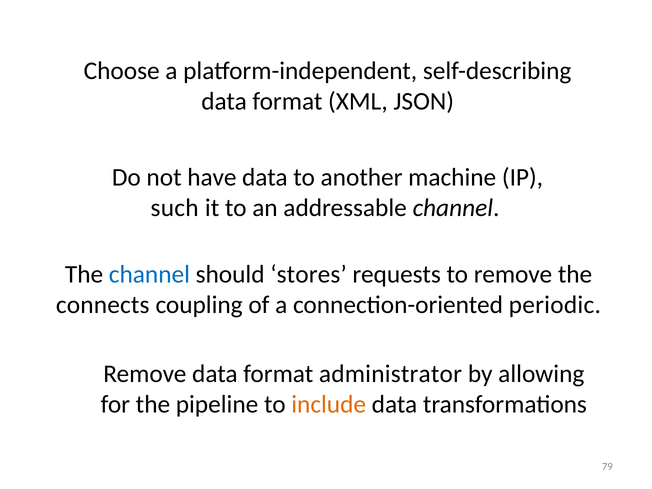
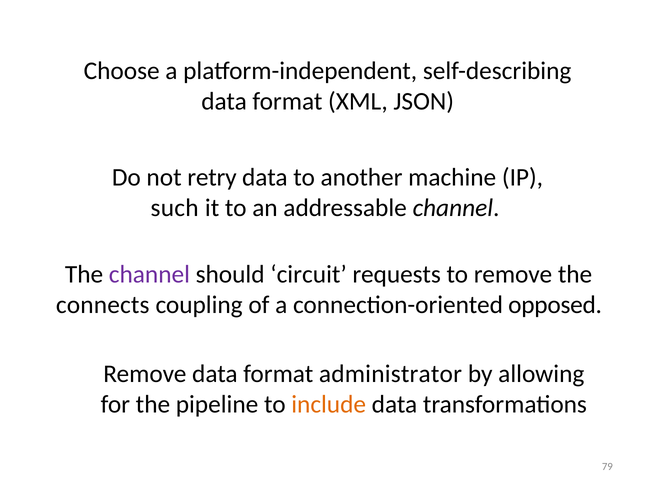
have: have -> retry
channel at (149, 274) colour: blue -> purple
stores: stores -> circuit
periodic: periodic -> opposed
